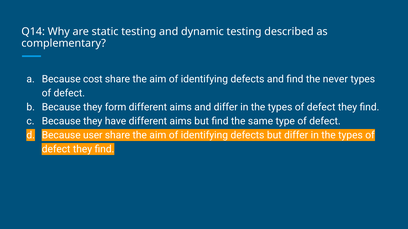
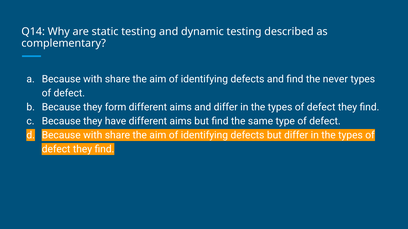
cost at (93, 79): cost -> with
user at (93, 135): user -> with
